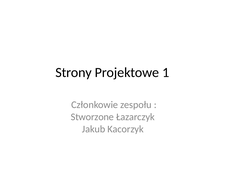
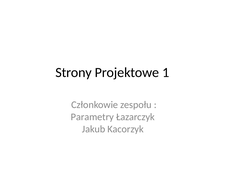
Stworzone: Stworzone -> Parametry
